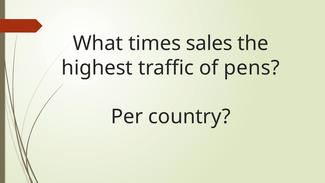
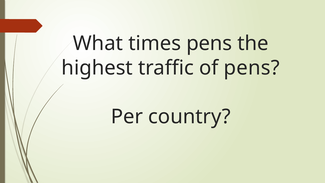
times sales: sales -> pens
